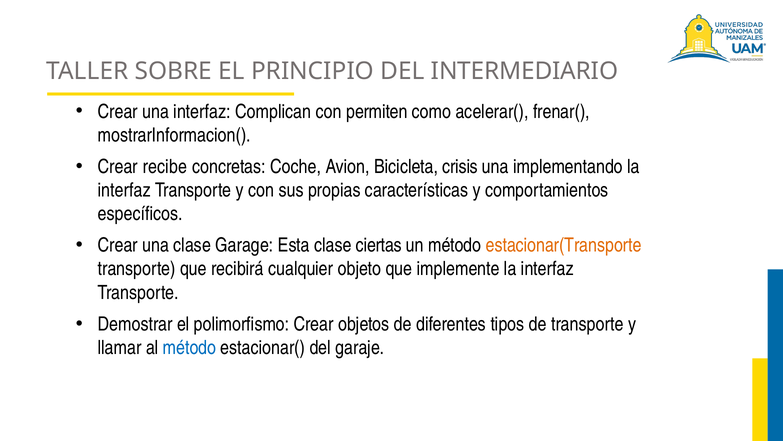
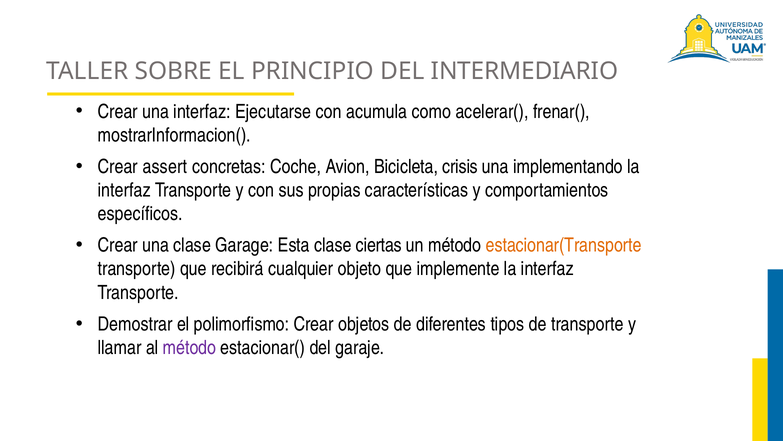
Complican: Complican -> Ejecutarse
permiten: permiten -> acumula
recibe: recibe -> assert
método at (190, 347) colour: blue -> purple
